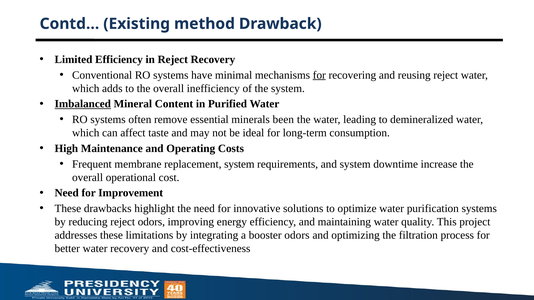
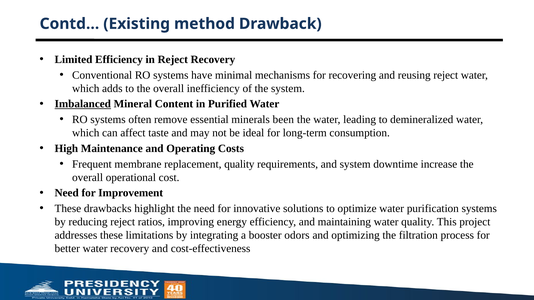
for at (319, 75) underline: present -> none
replacement system: system -> quality
reject odors: odors -> ratios
